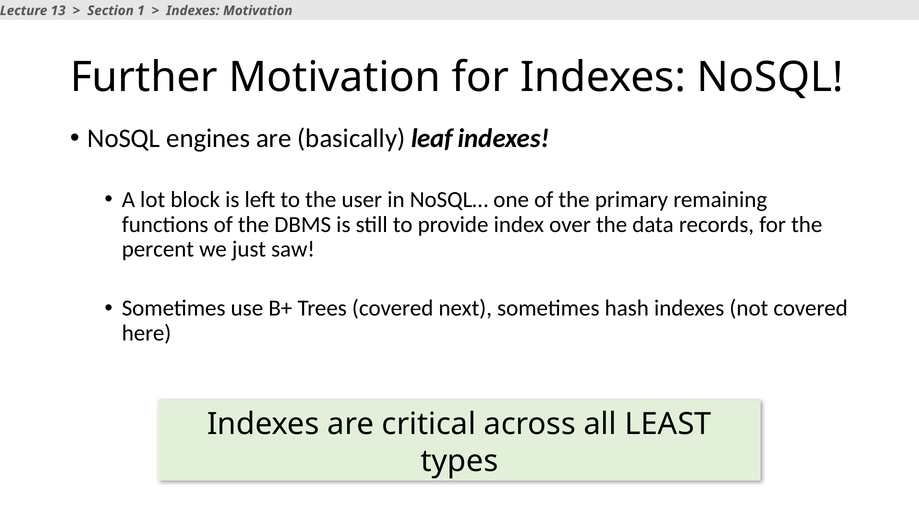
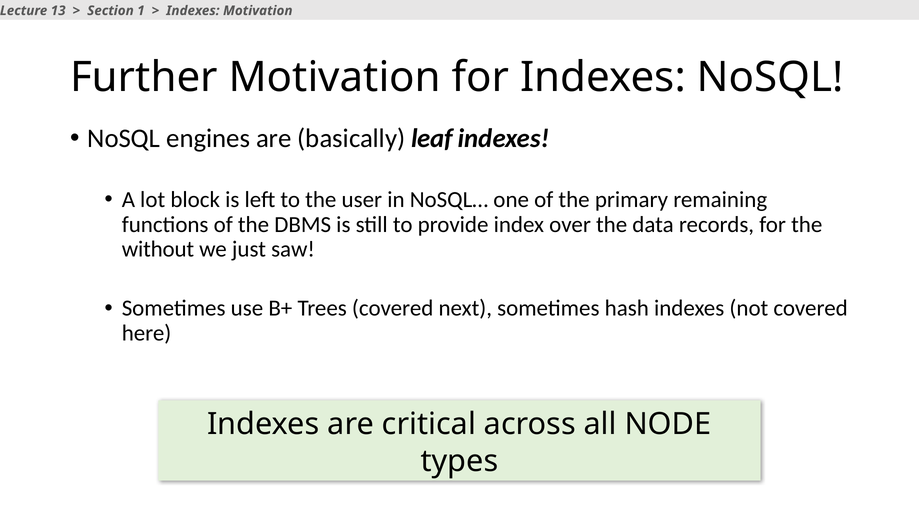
percent: percent -> without
LEAST: LEAST -> NODE
